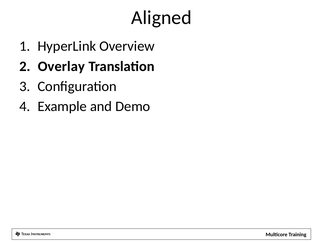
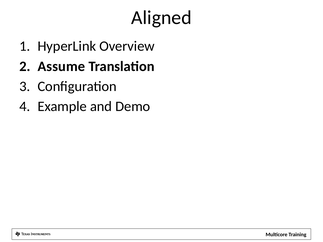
Overlay: Overlay -> Assume
